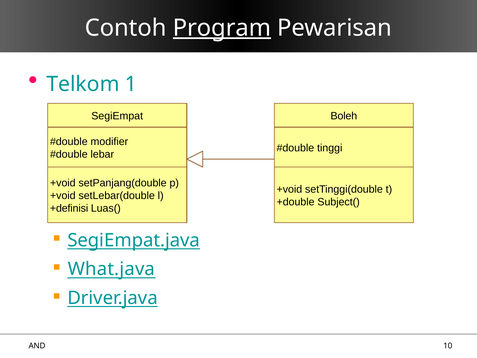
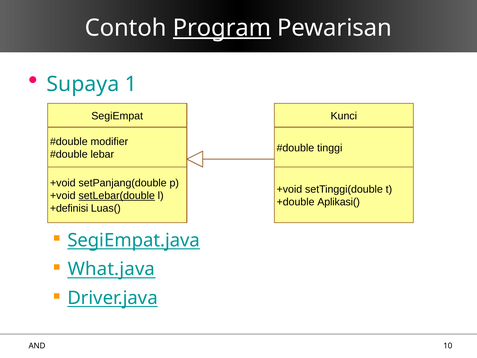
Telkom: Telkom -> Supaya
Boleh: Boleh -> Kunci
setLebar(double underline: none -> present
Subject(: Subject( -> Aplikasi(
